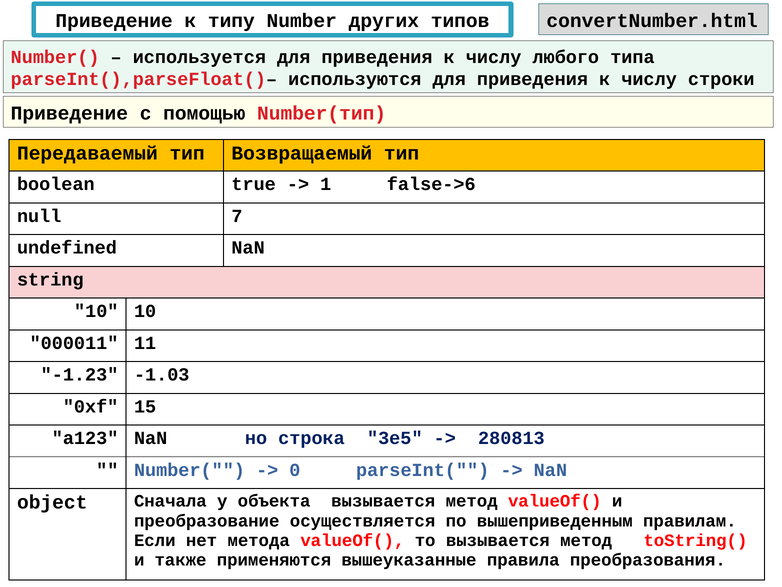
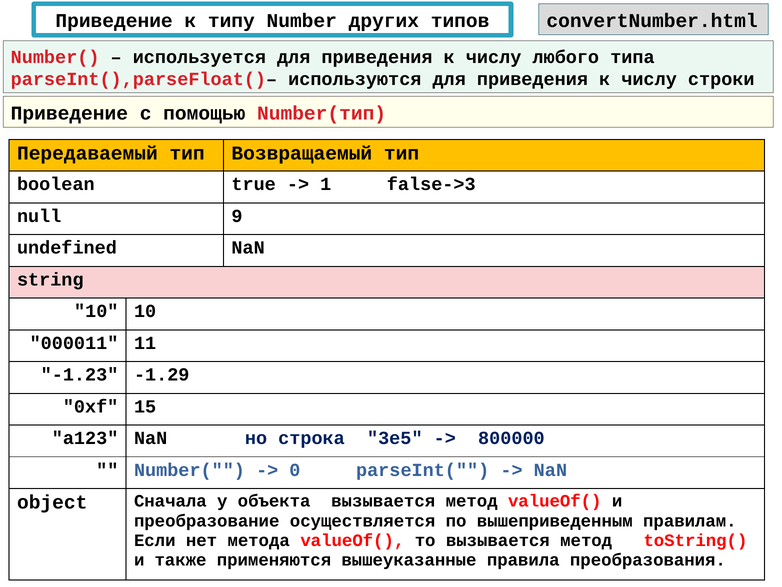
false->6: false->6 -> false->3
7: 7 -> 9
-1.03: -1.03 -> -1.29
280813: 280813 -> 800000
